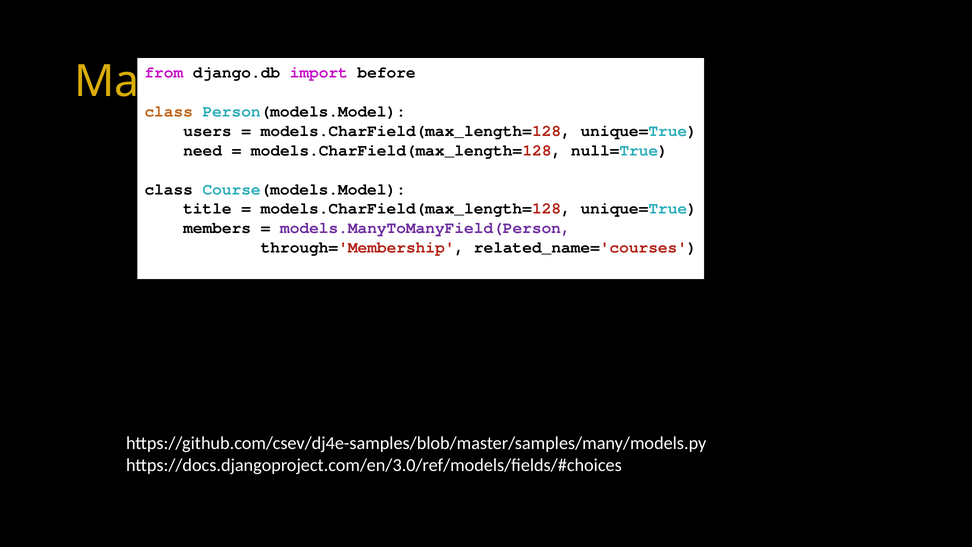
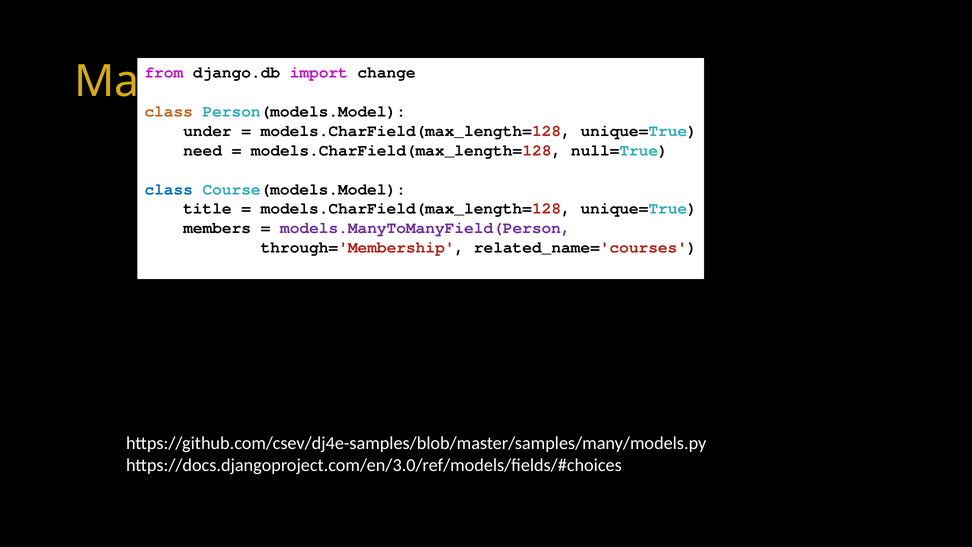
before: before -> change
users: users -> under
class at (169, 189) colour: black -> blue
